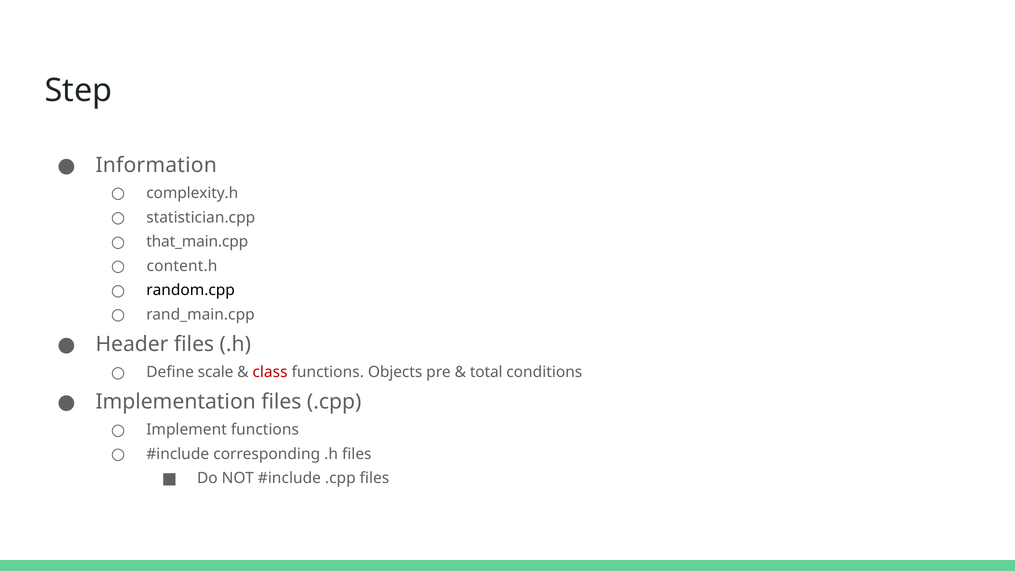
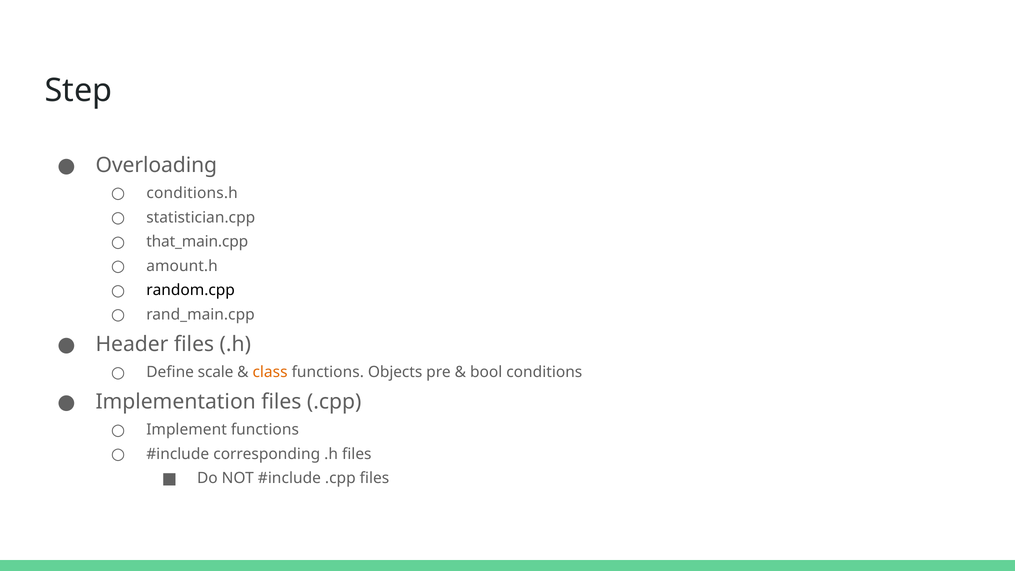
Information: Information -> Overloading
complexity.h: complexity.h -> conditions.h
content.h: content.h -> amount.h
class colour: red -> orange
total: total -> bool
